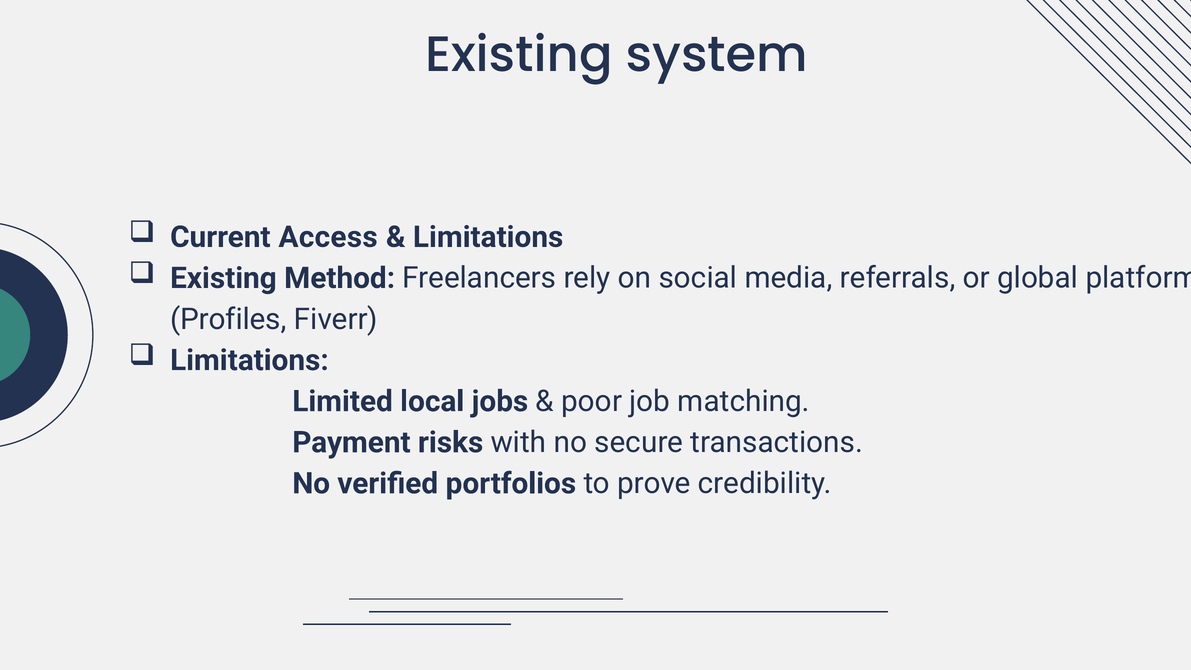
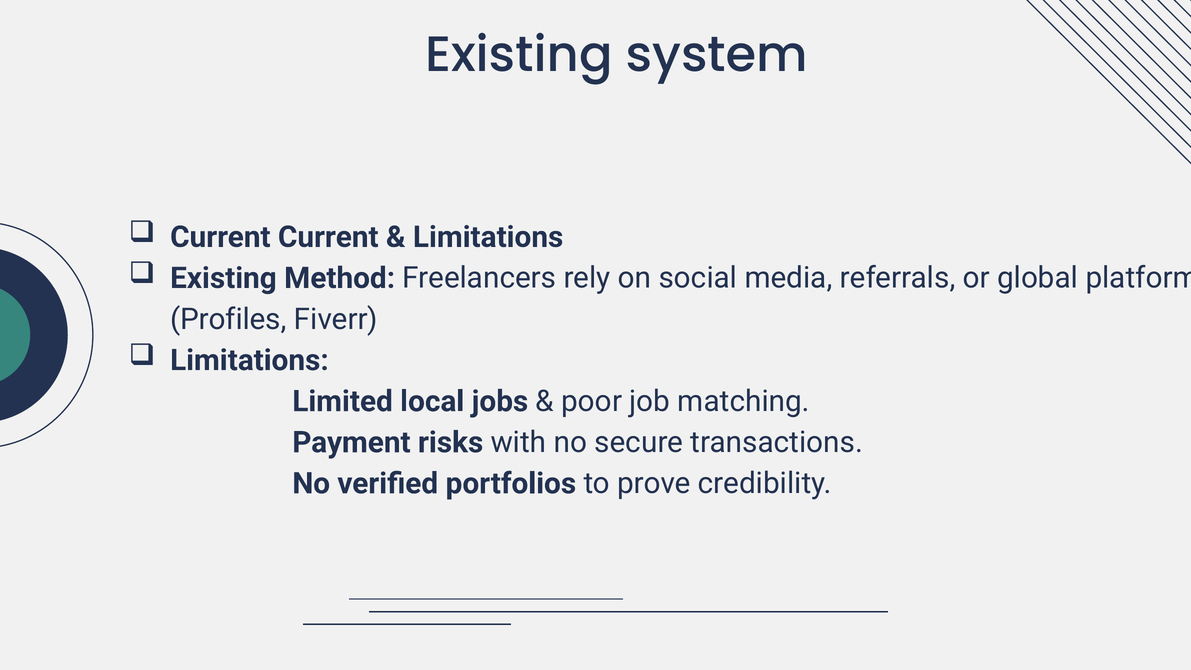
Current Access: Access -> Current
